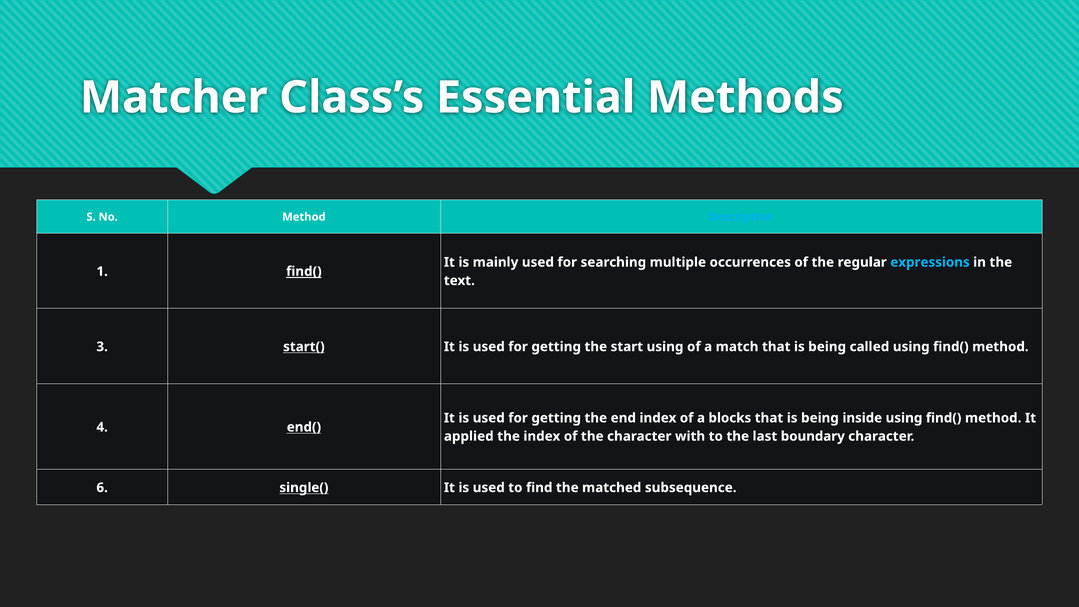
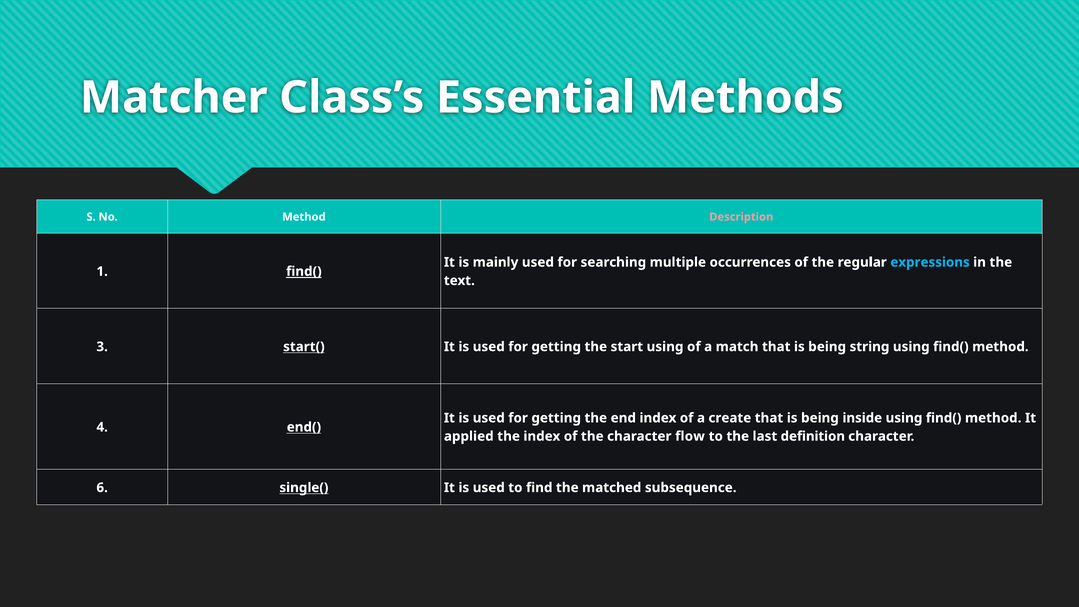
Description colour: light blue -> pink
called: called -> string
blocks: blocks -> create
with: with -> flow
boundary: boundary -> definition
